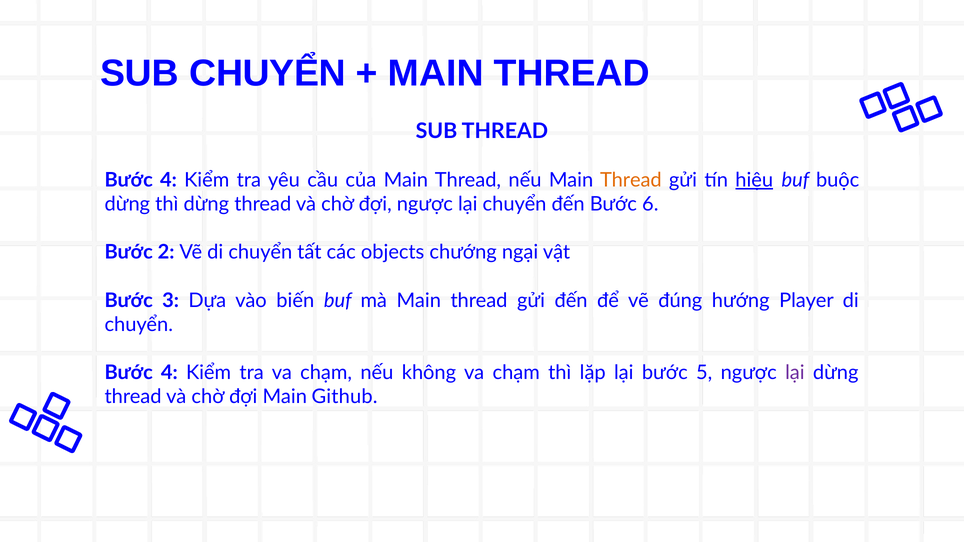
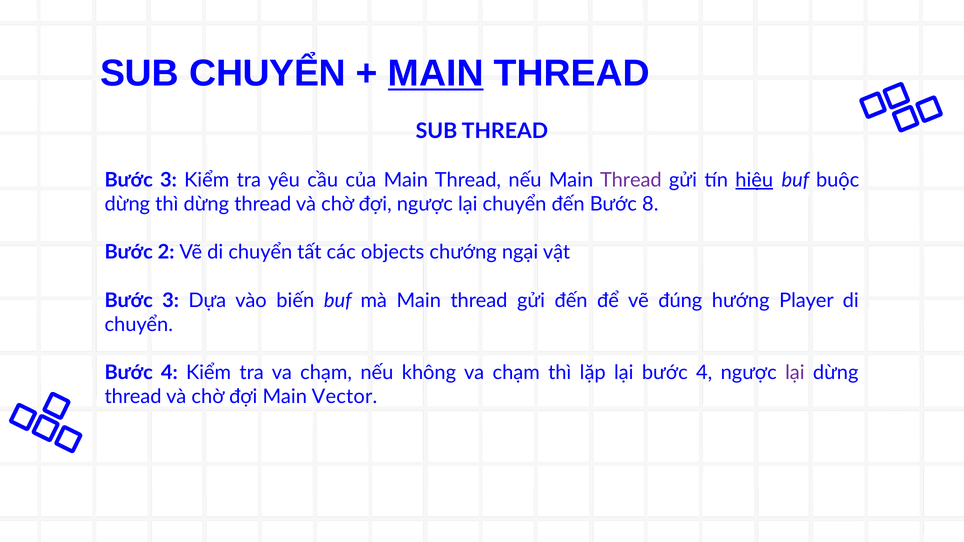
MAIN at (436, 74) underline: none -> present
4 at (168, 180): 4 -> 3
Thread at (631, 180) colour: orange -> purple
6: 6 -> 8
lại bước 5: 5 -> 4
Github: Github -> Vector
